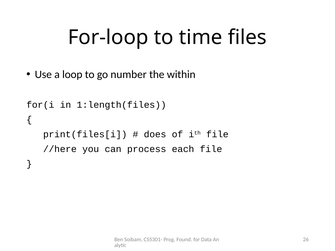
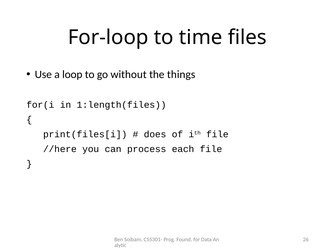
number: number -> without
within: within -> things
